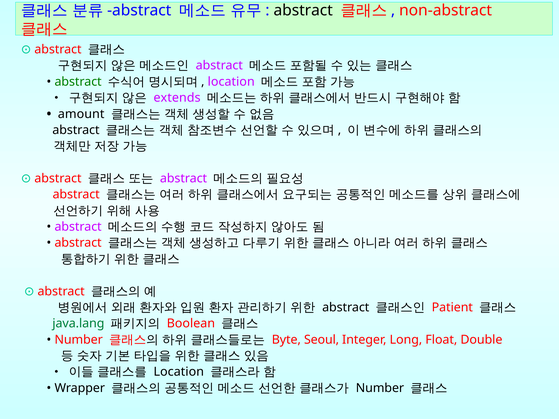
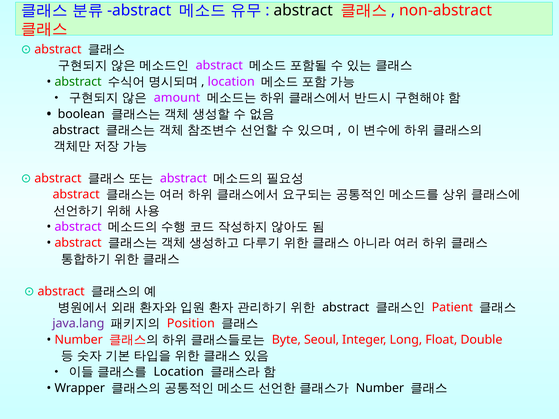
extends: extends -> amount
amount: amount -> boolean
java.lang colour: green -> purple
Boolean: Boolean -> Position
